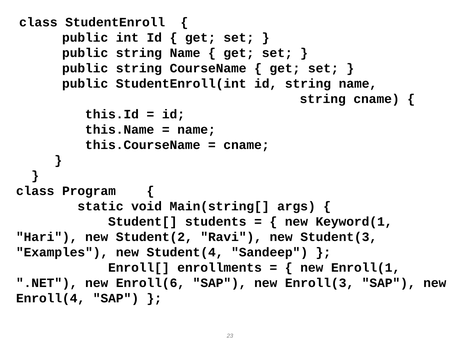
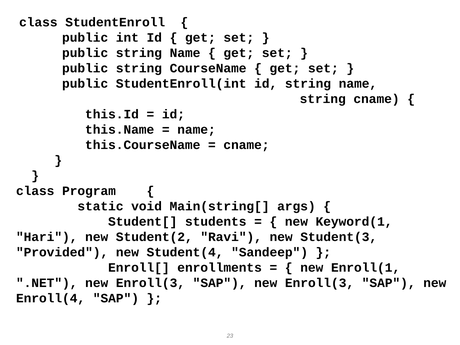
Examples: Examples -> Provided
.NET new Enroll(6: Enroll(6 -> Enroll(3
